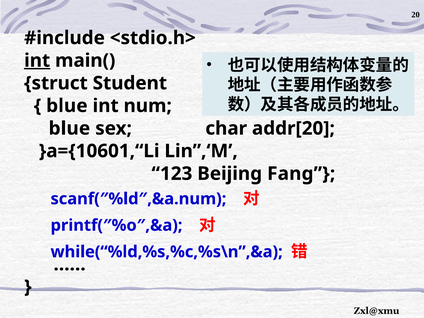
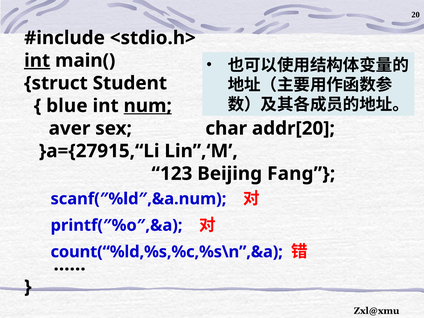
num underline: none -> present
blue at (69, 128): blue -> aver
}a={10601,“Li: }a={10601,“Li -> }a={27915,“Li
while(“%ld,%s,%c,%s\n”,&a: while(“%ld,%s,%c,%s\n”,&a -> count(“%ld,%s,%c,%s\n”,&a
